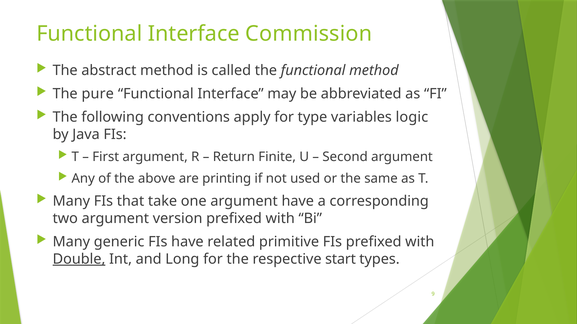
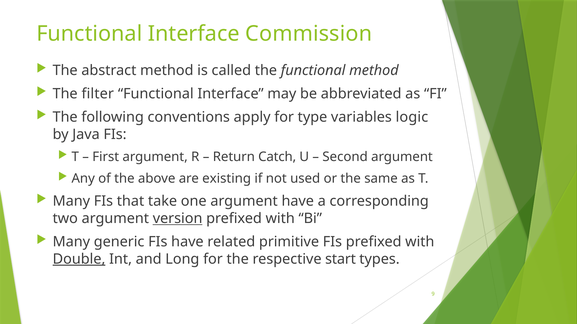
pure: pure -> filter
Finite: Finite -> Catch
printing: printing -> existing
version underline: none -> present
